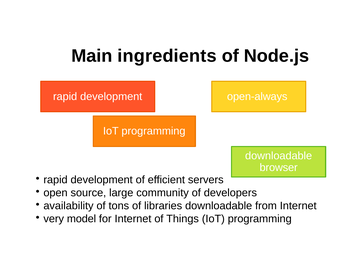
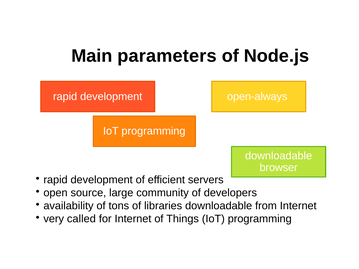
ingredients: ingredients -> parameters
model: model -> called
